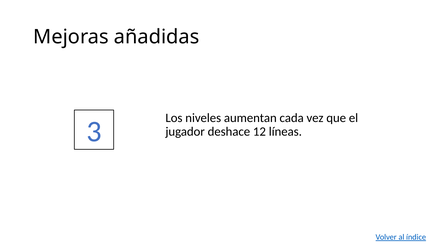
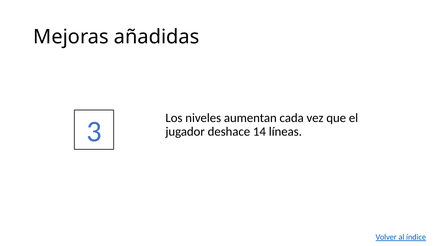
12: 12 -> 14
